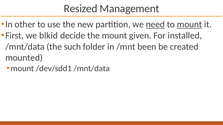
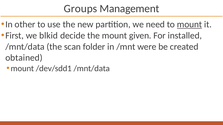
Resized: Resized -> Groups
need underline: present -> none
such: such -> scan
been: been -> were
mounted: mounted -> obtained
